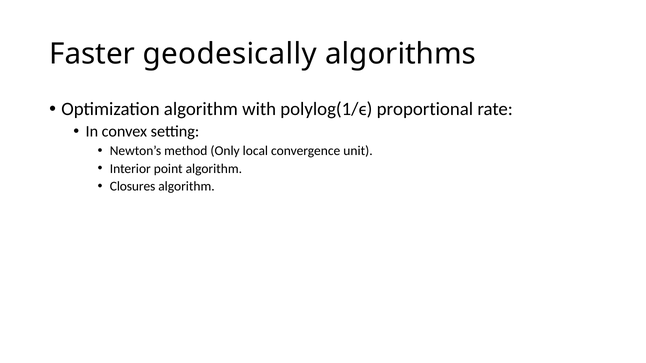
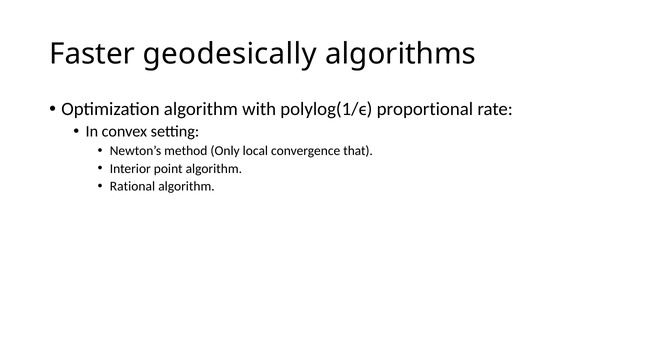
unit: unit -> that
Closures: Closures -> Rational
